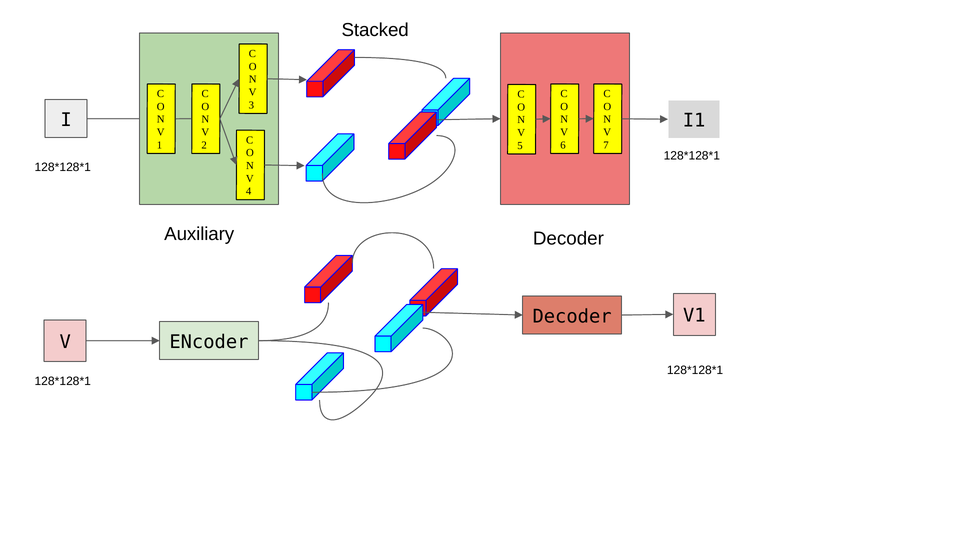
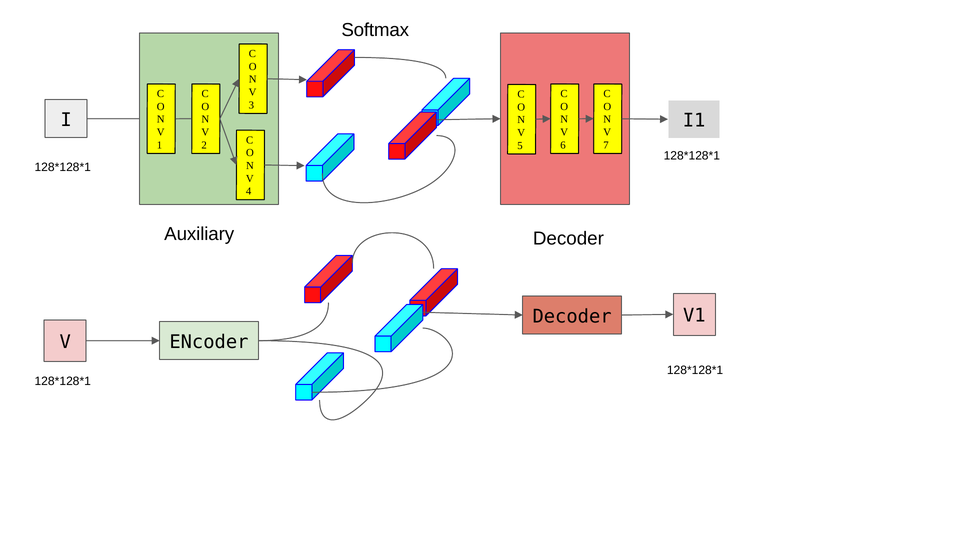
Stacked: Stacked -> Softmax
